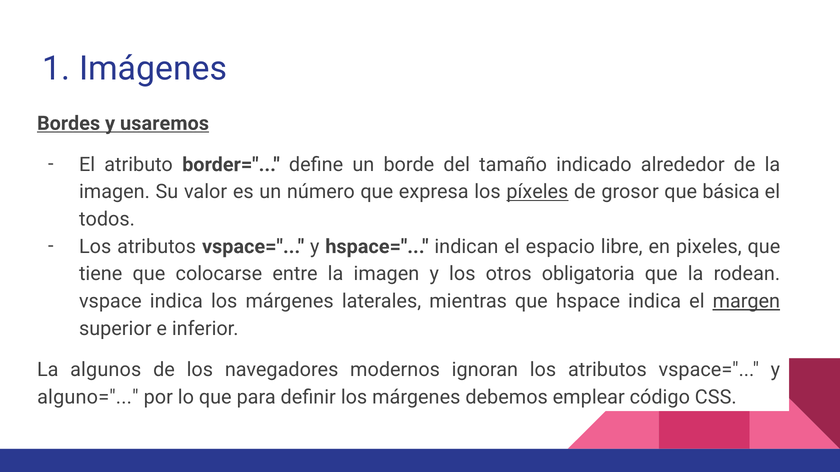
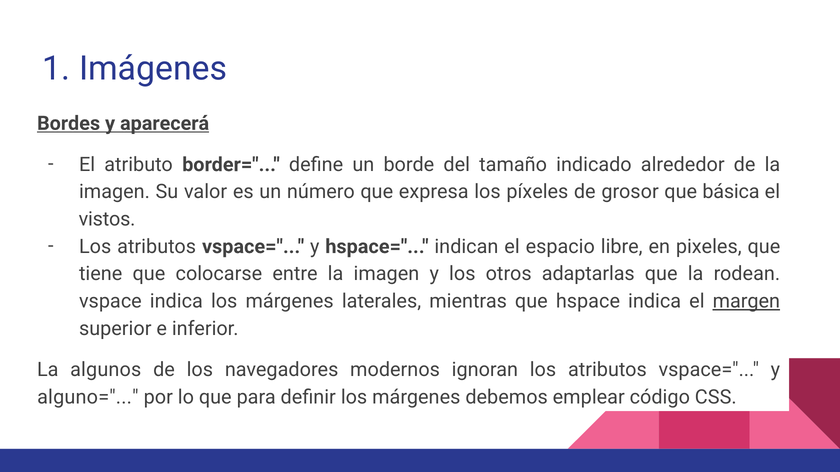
usaremos: usaremos -> aparecerá
píxeles underline: present -> none
todos: todos -> vistos
obligatoria: obligatoria -> adaptarlas
